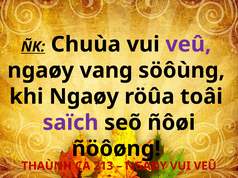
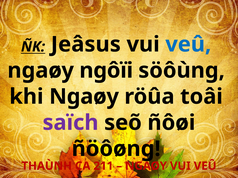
Chuùa: Chuùa -> Jeâsus
veû at (188, 44) colour: purple -> blue
vang: vang -> ngôïi
213: 213 -> 211
